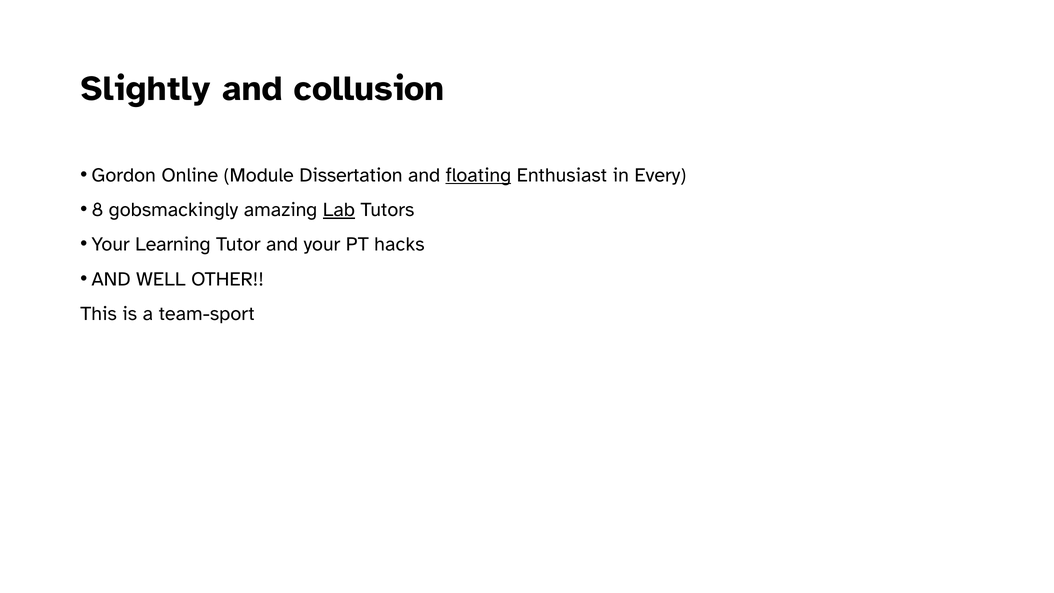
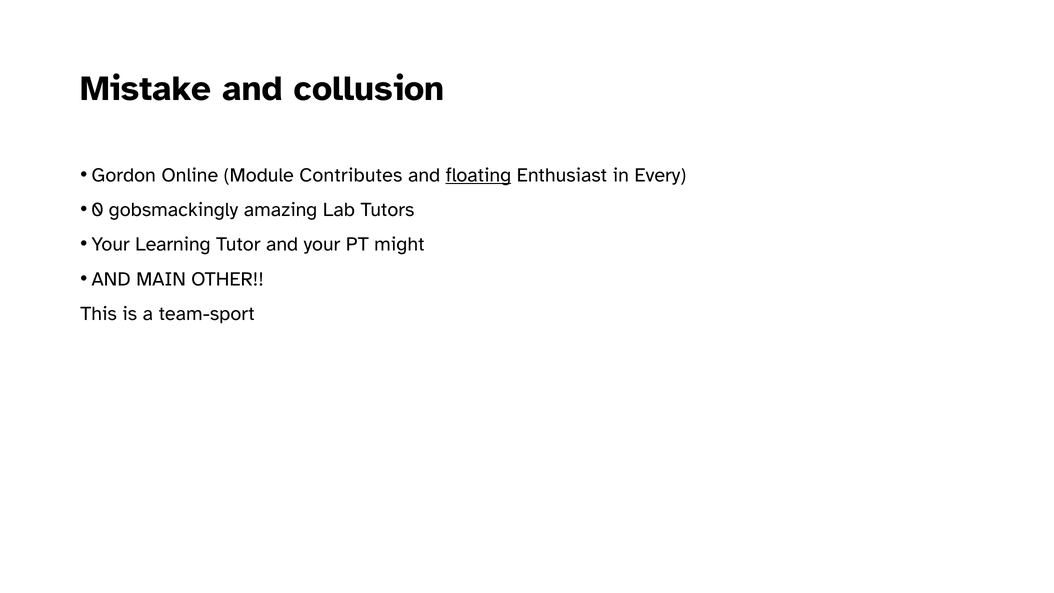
Slightly: Slightly -> Mistake
Dissertation: Dissertation -> Contributes
8: 8 -> 0
Lab underline: present -> none
hacks: hacks -> might
WELL: WELL -> MAIN
